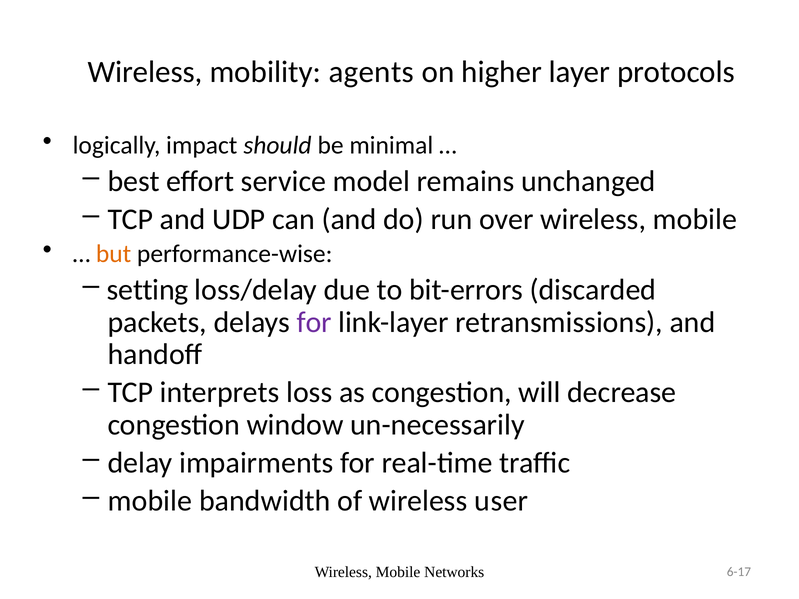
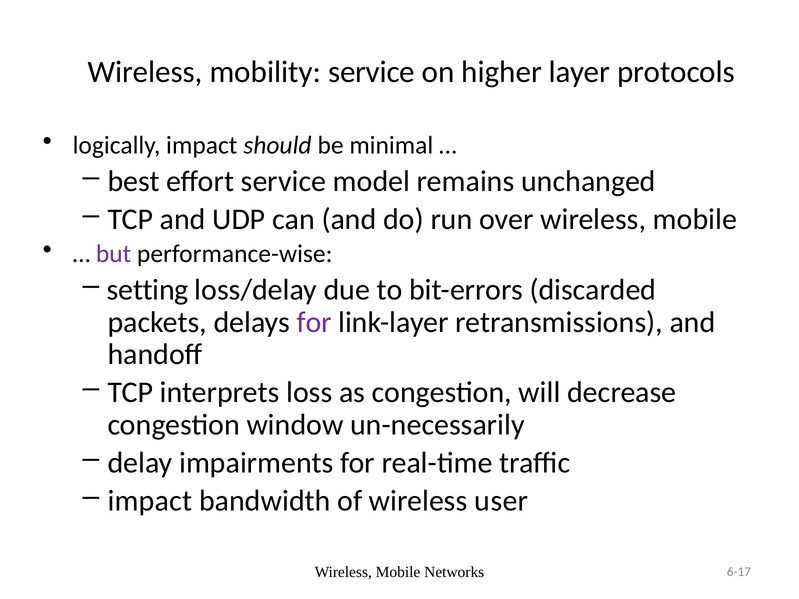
mobility agents: agents -> service
but colour: orange -> purple
mobile at (150, 501): mobile -> impact
